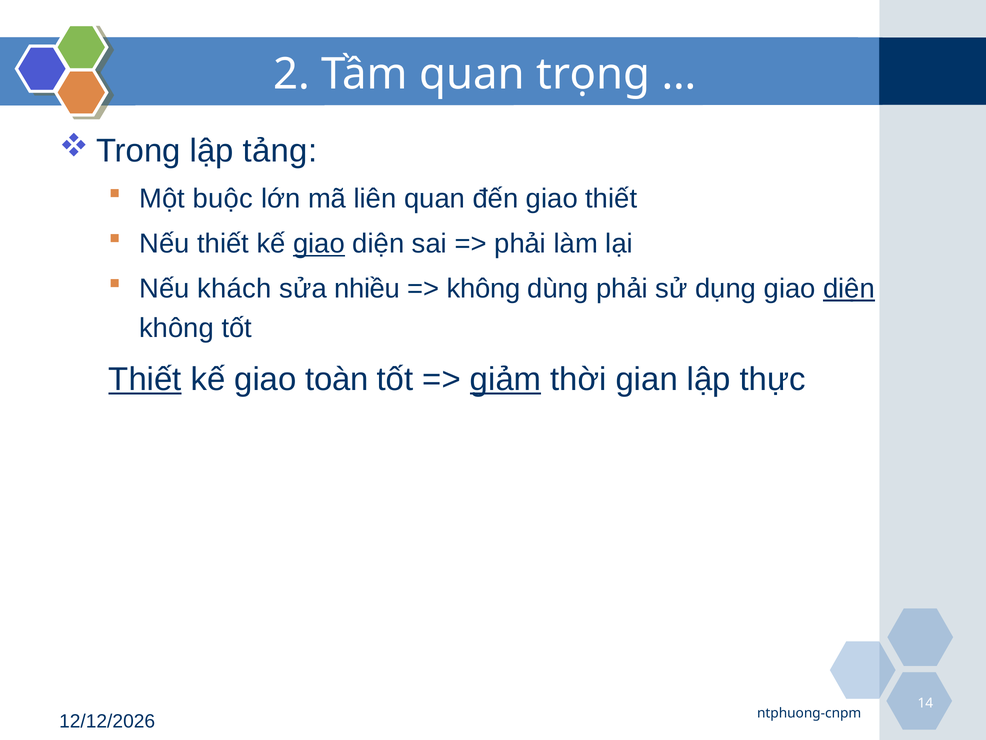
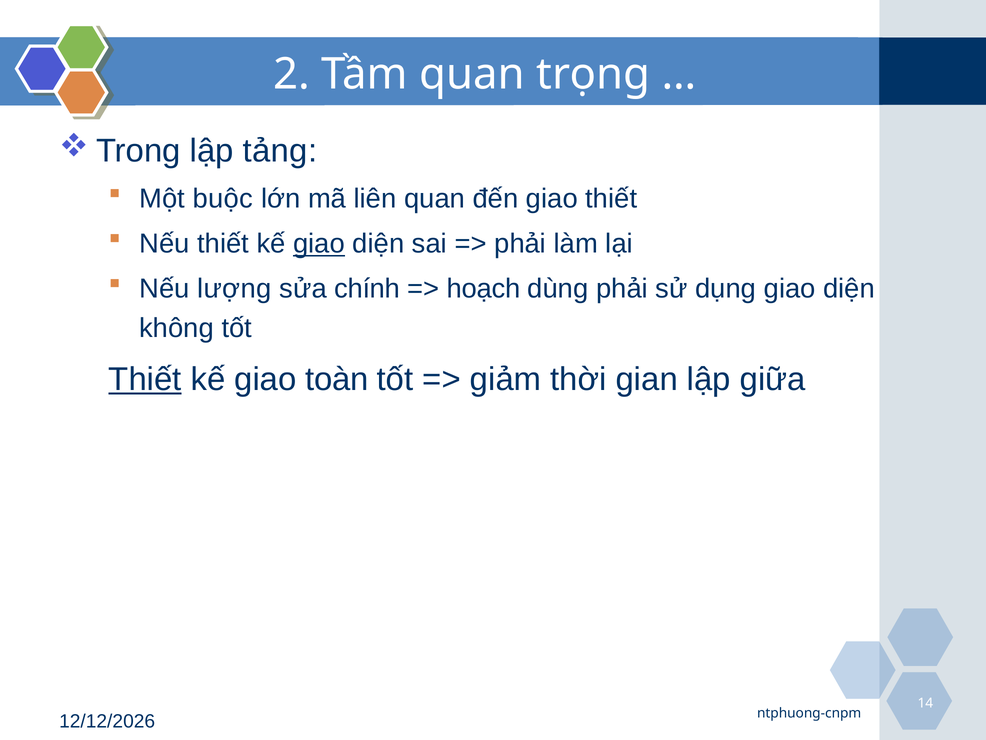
khách: khách -> lượng
nhiều: nhiều -> chính
không at (484, 289): không -> hoạch
diện at (849, 289) underline: present -> none
giảm underline: present -> none
thực: thực -> giữa
